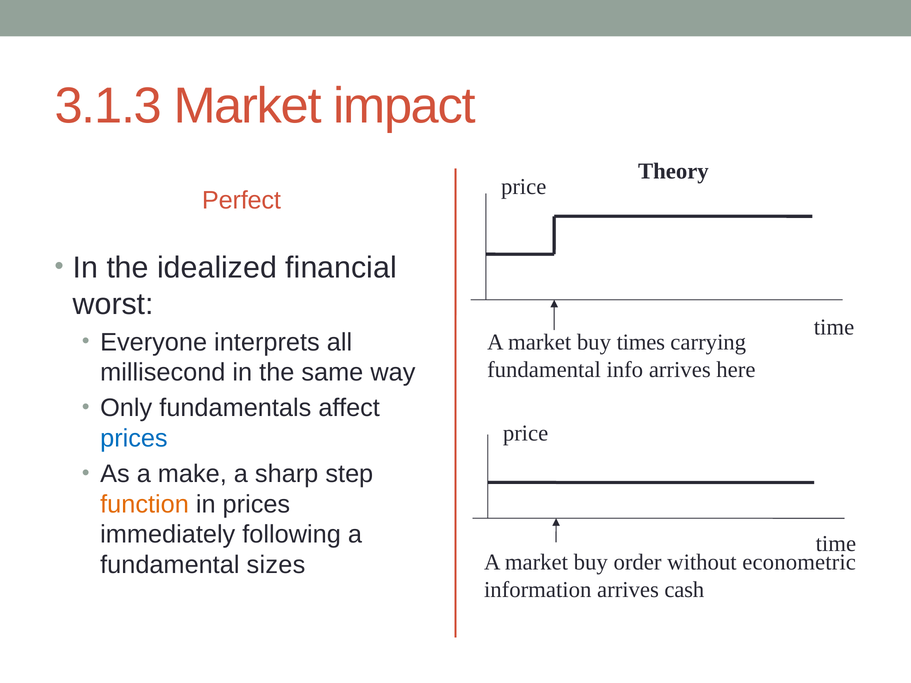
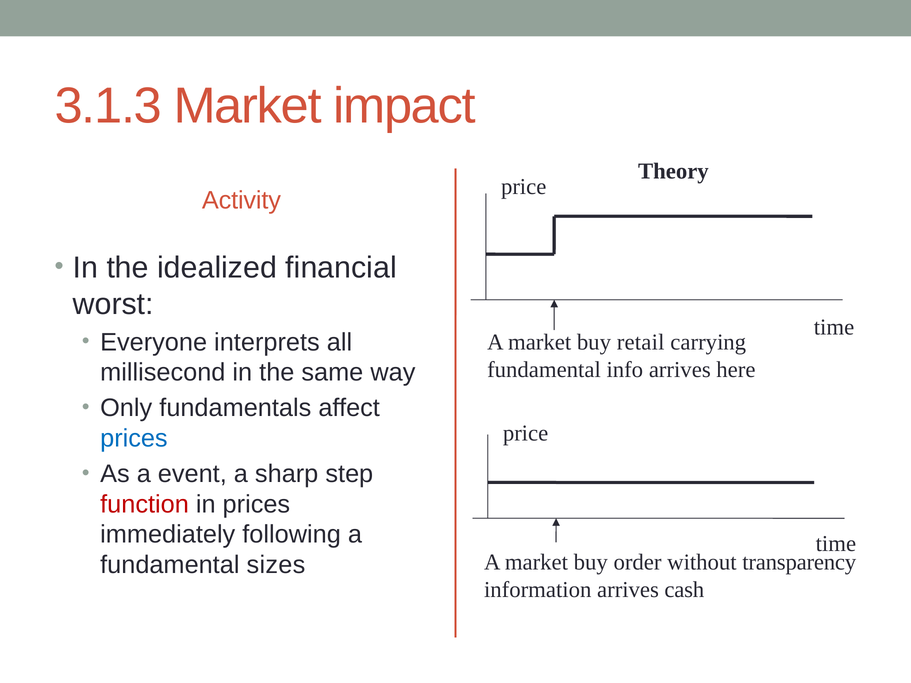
Perfect: Perfect -> Activity
times: times -> retail
make: make -> event
function colour: orange -> red
econometric: econometric -> transparency
